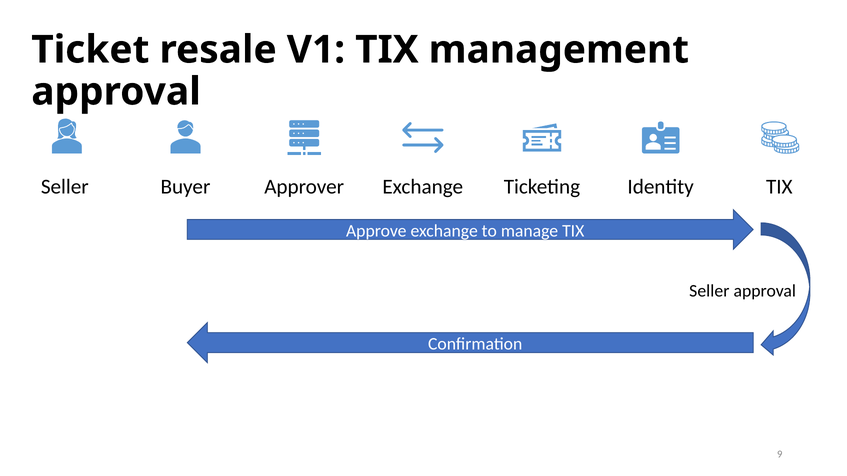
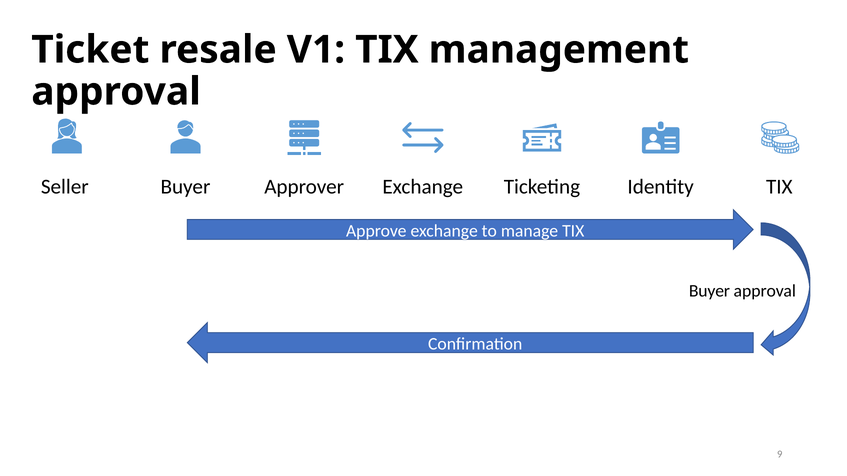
Seller at (709, 291): Seller -> Buyer
